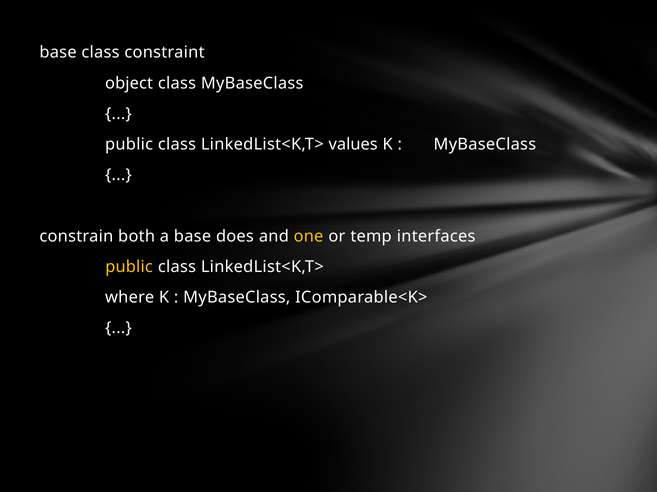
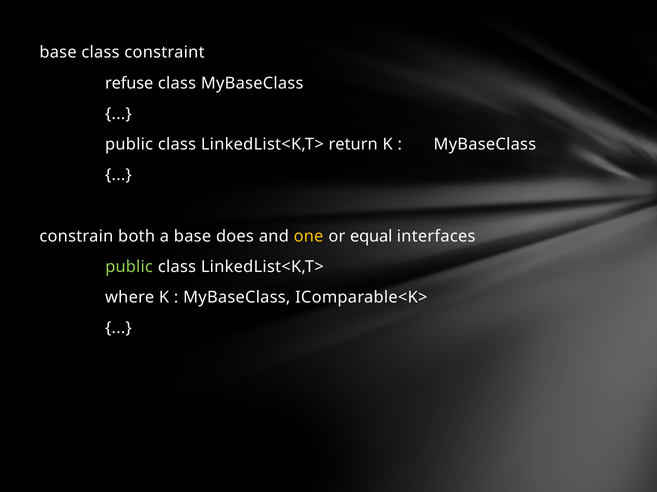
object: object -> refuse
values: values -> return
temp: temp -> equal
public at (129, 267) colour: yellow -> light green
